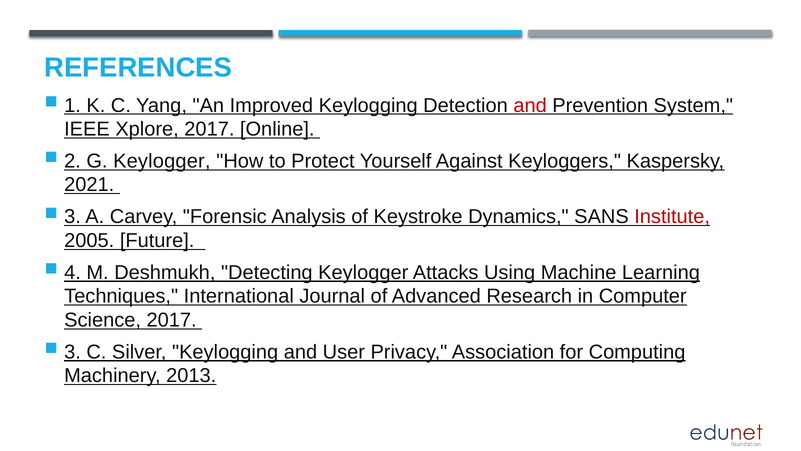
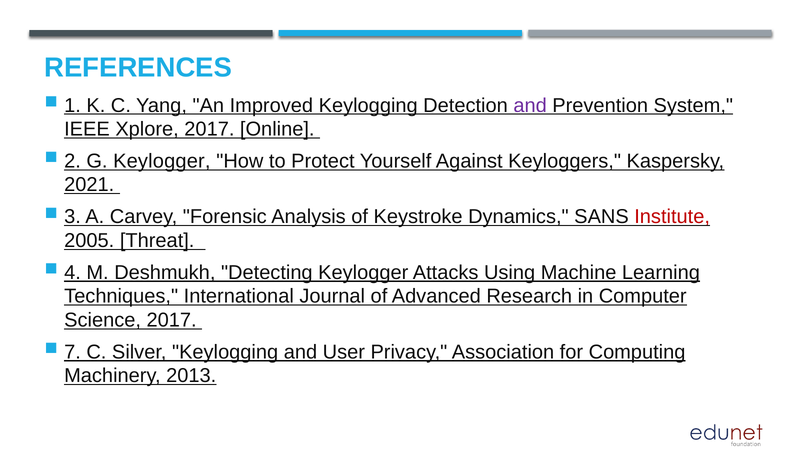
and at (530, 105) colour: red -> purple
Future: Future -> Threat
3 at (73, 352): 3 -> 7
